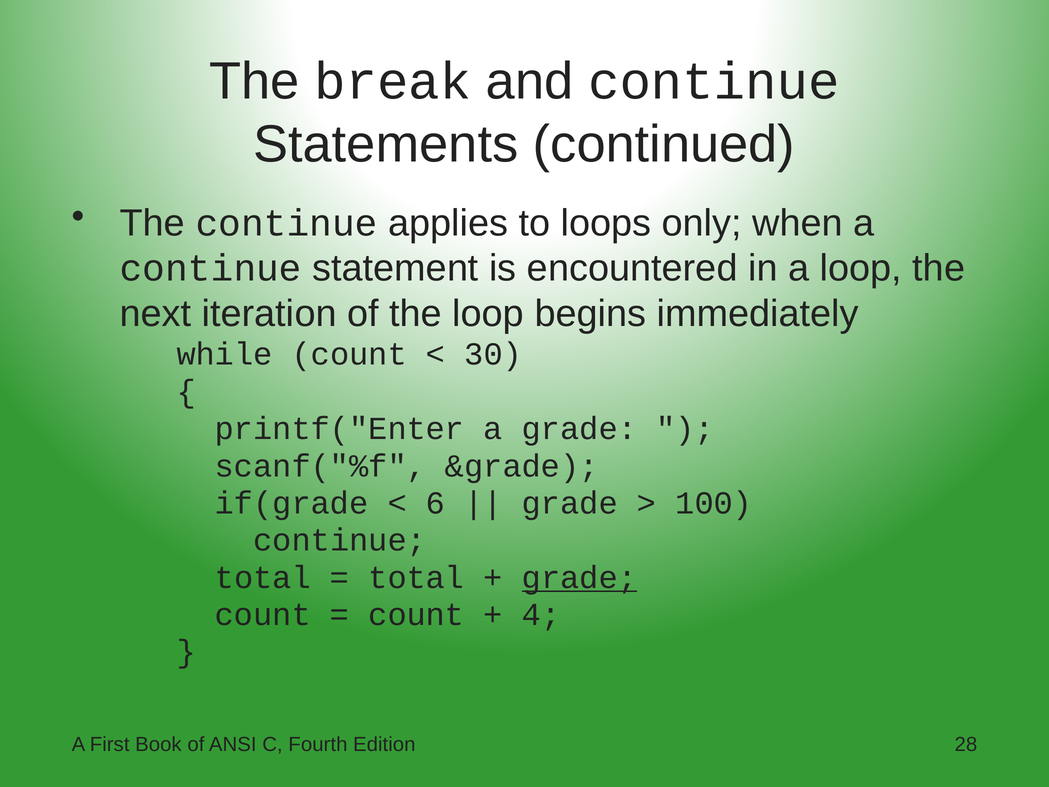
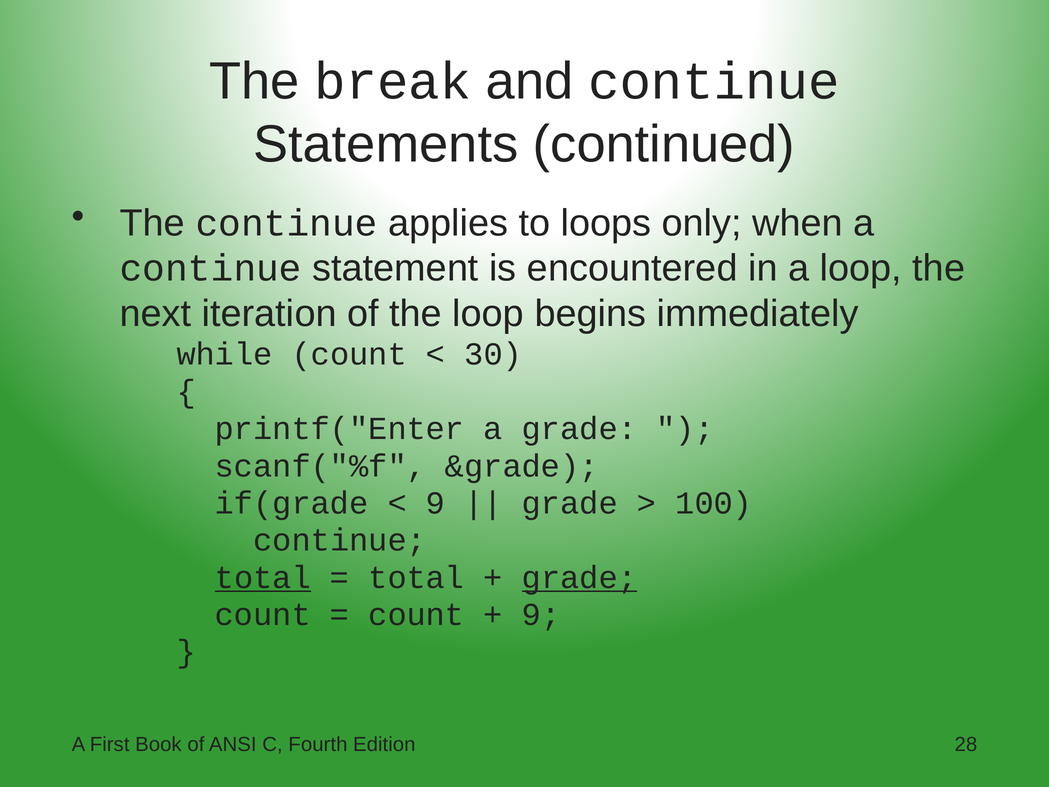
6 at (435, 503): 6 -> 9
total at (263, 577) underline: none -> present
4 at (541, 614): 4 -> 9
